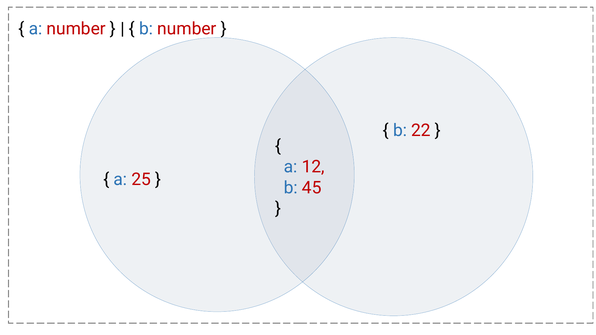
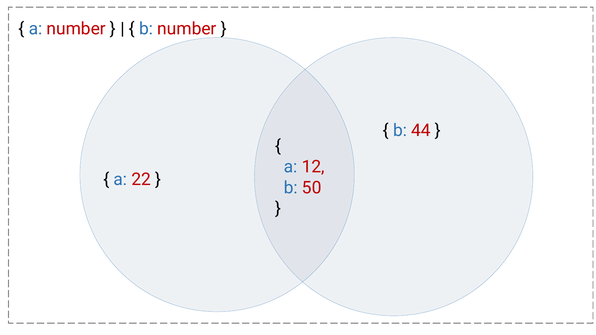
22: 22 -> 44
25: 25 -> 22
45: 45 -> 50
